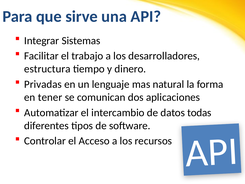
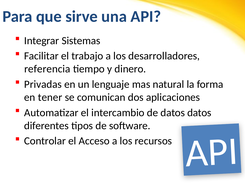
estructura: estructura -> referencia
datos todas: todas -> datos
